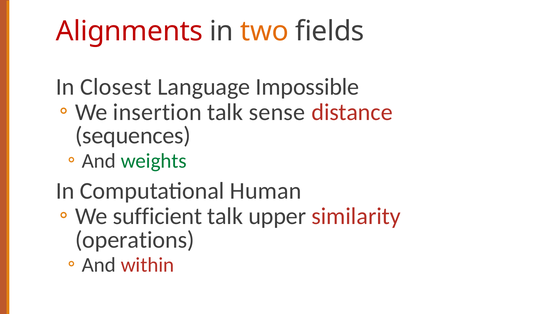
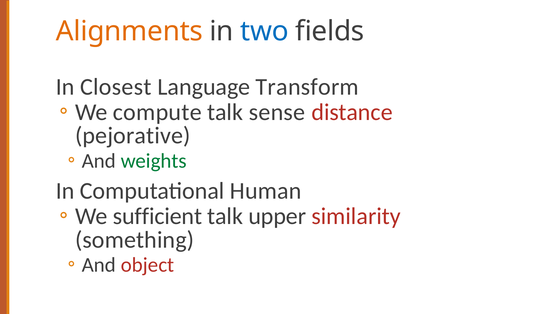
Alignments colour: red -> orange
two colour: orange -> blue
Impossible: Impossible -> Transform
insertion: insertion -> compute
sequences: sequences -> pejorative
operations: operations -> something
within: within -> object
